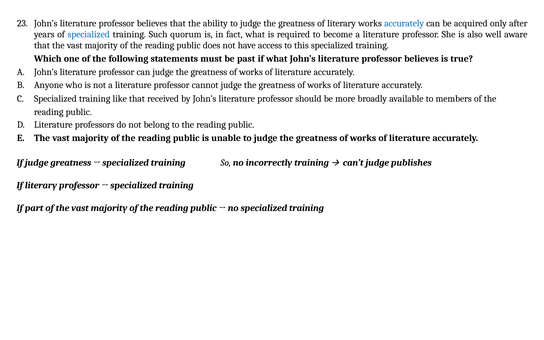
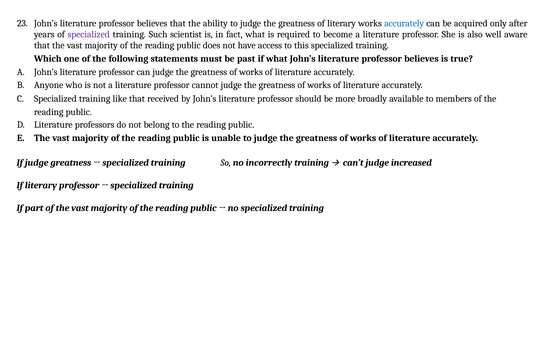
specialized at (89, 34) colour: blue -> purple
quorum: quorum -> scientist
publishes: publishes -> increased
